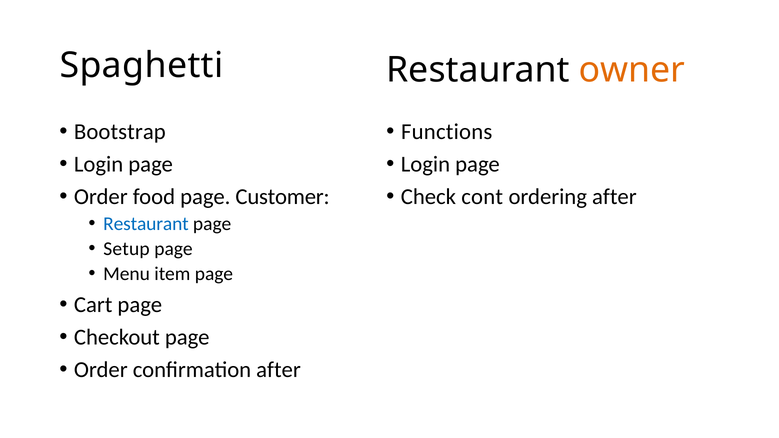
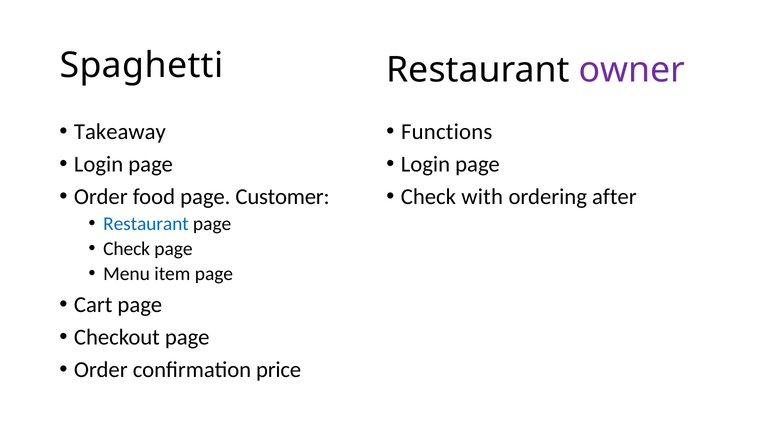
owner colour: orange -> purple
Bootstrap: Bootstrap -> Takeaway
cont: cont -> with
Setup at (126, 249): Setup -> Check
confirmation after: after -> price
